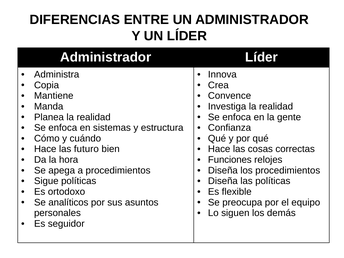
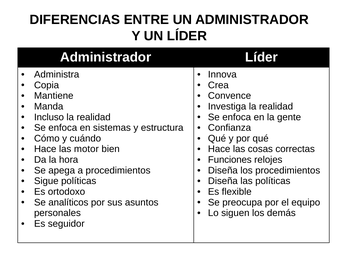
Planea: Planea -> Incluso
futuro: futuro -> motor
